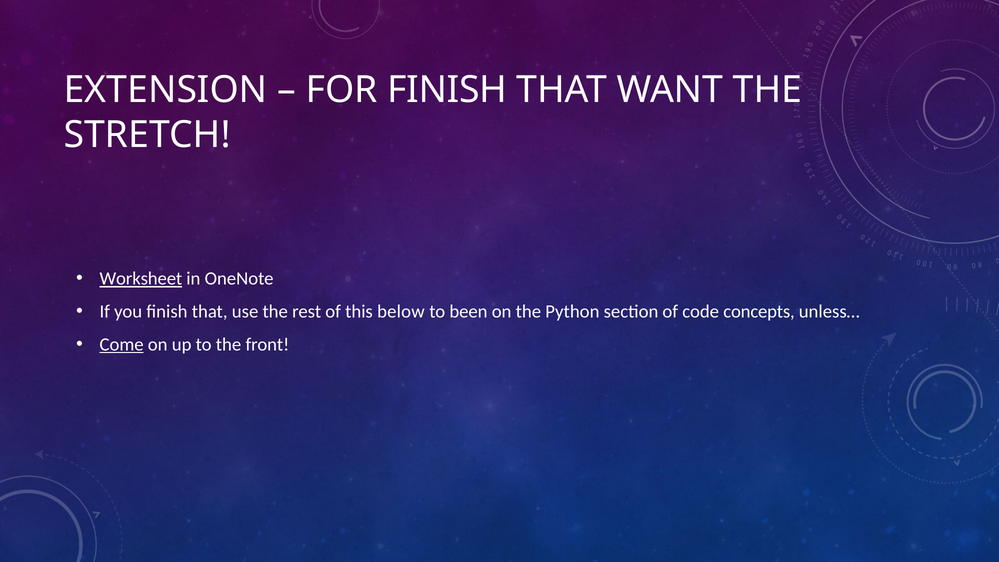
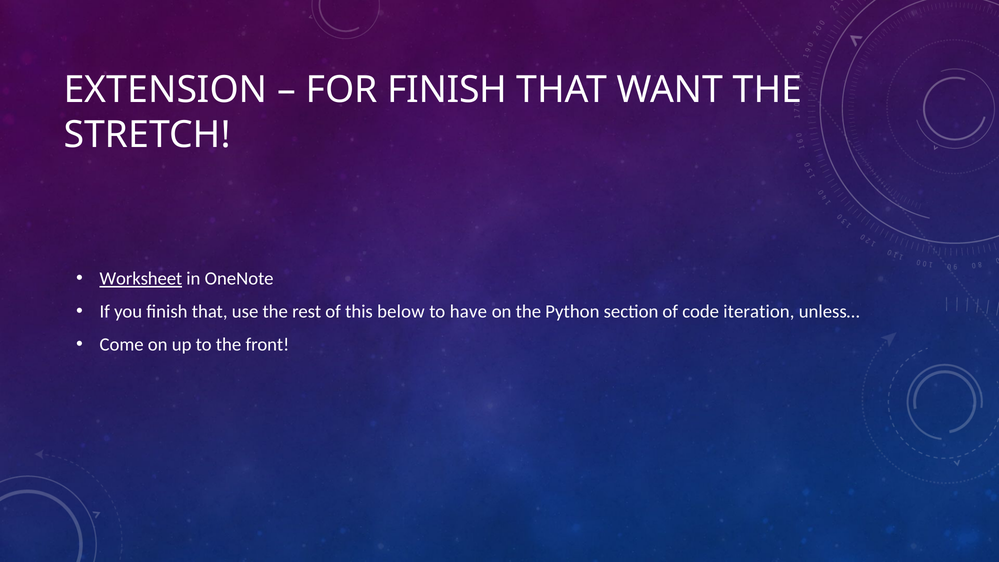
been: been -> have
concepts: concepts -> iteration
Come underline: present -> none
